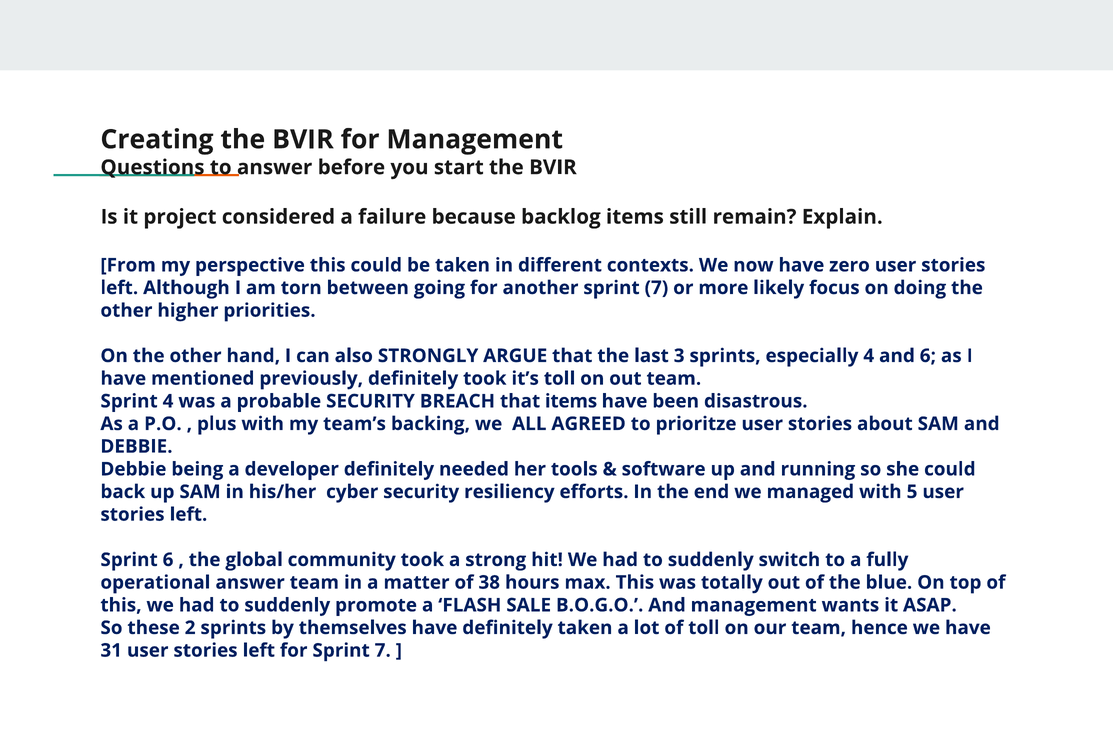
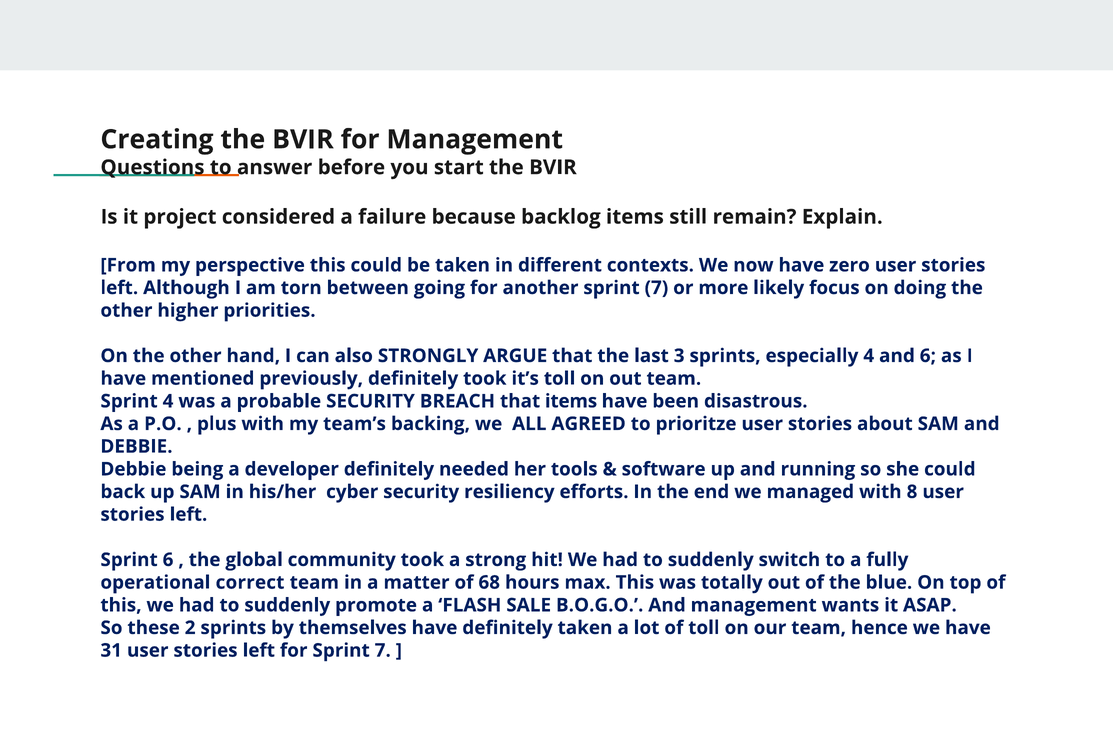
5: 5 -> 8
operational answer: answer -> correct
38: 38 -> 68
